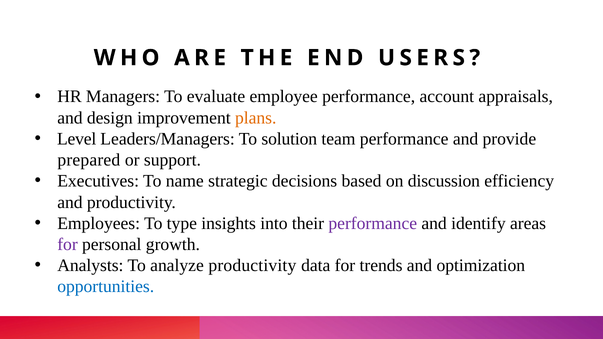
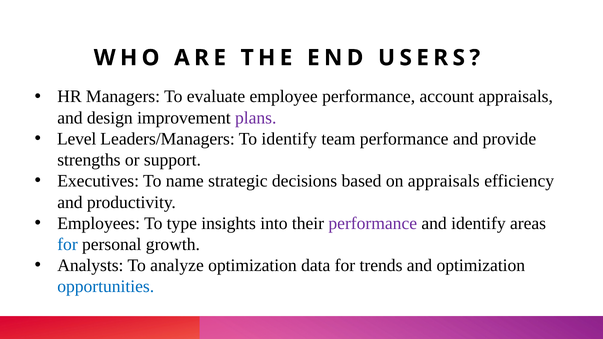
plans colour: orange -> purple
To solution: solution -> identify
prepared: prepared -> strengths
on discussion: discussion -> appraisals
for at (67, 245) colour: purple -> blue
analyze productivity: productivity -> optimization
